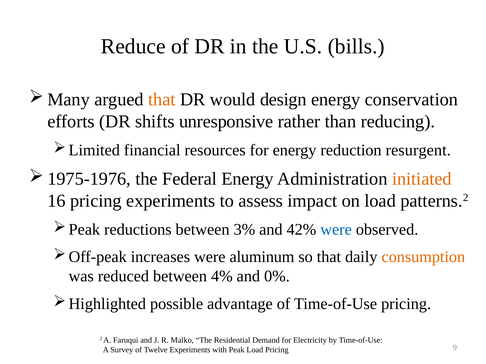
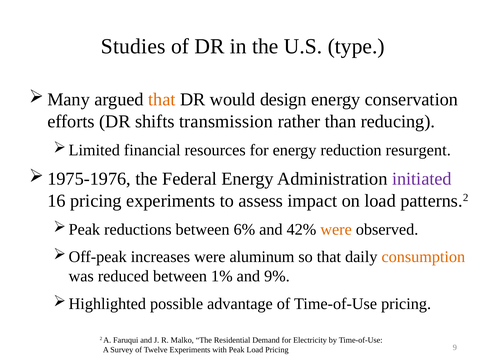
Reduce: Reduce -> Studies
bills: bills -> type
unresponsive: unresponsive -> transmission
initiated colour: orange -> purple
3%: 3% -> 6%
were at (336, 230) colour: blue -> orange
4%: 4% -> 1%
0%: 0% -> 9%
